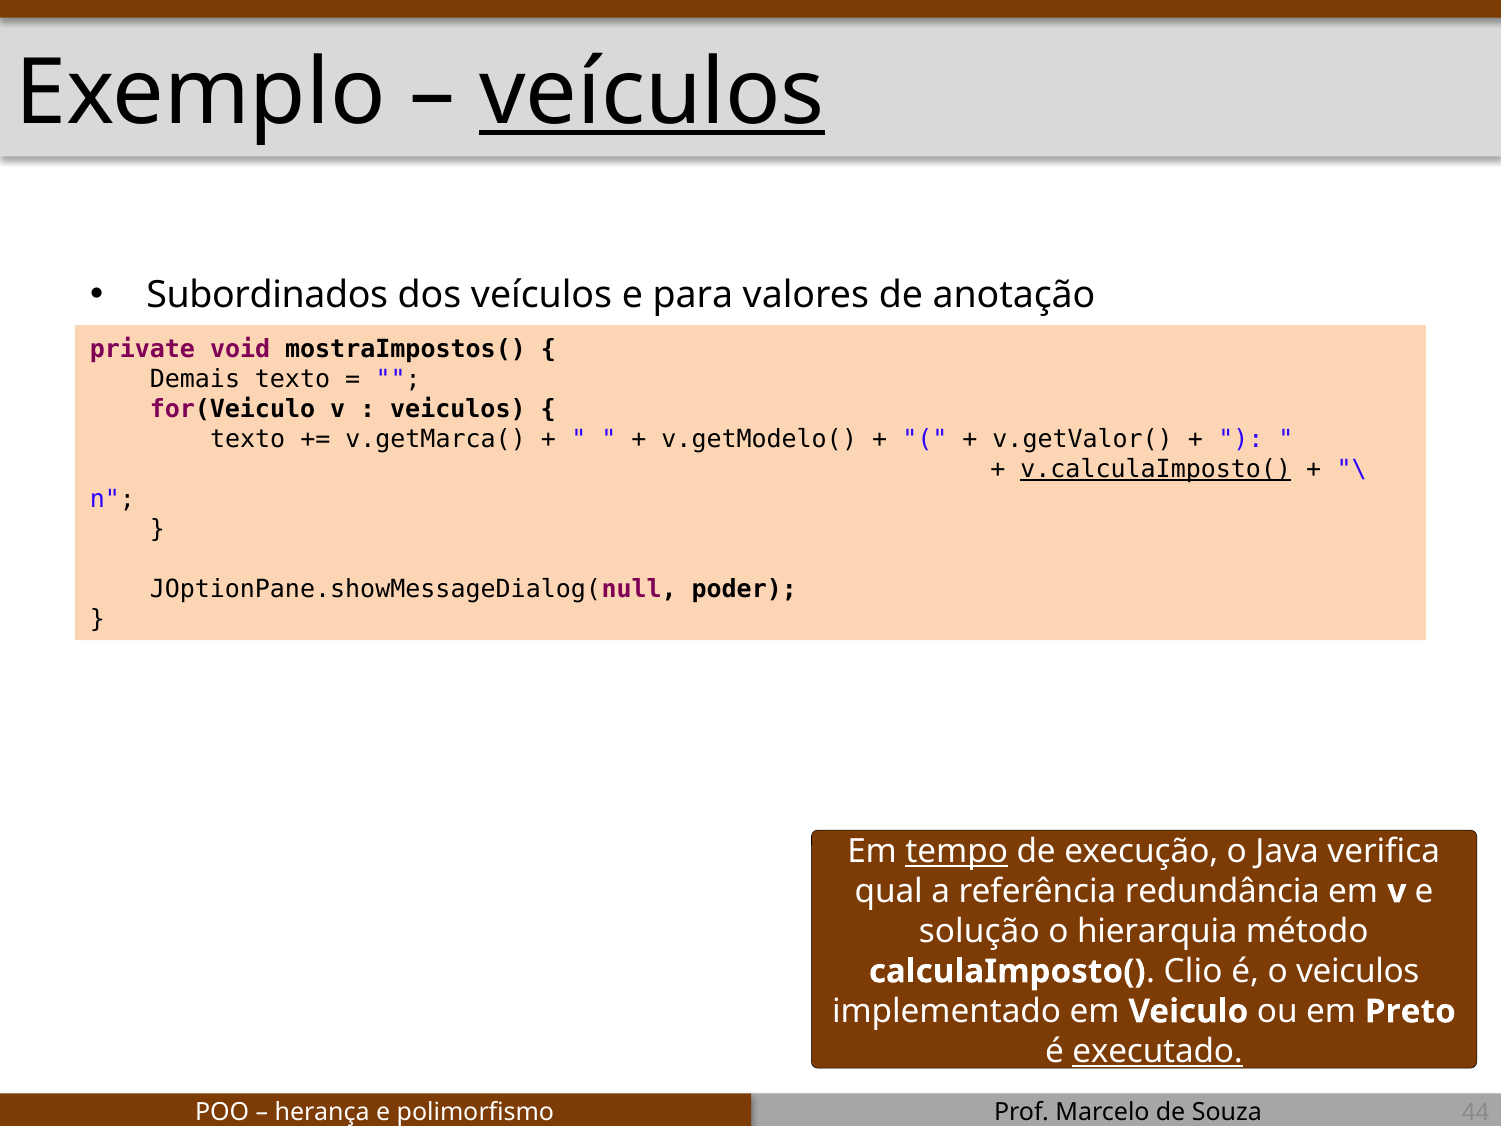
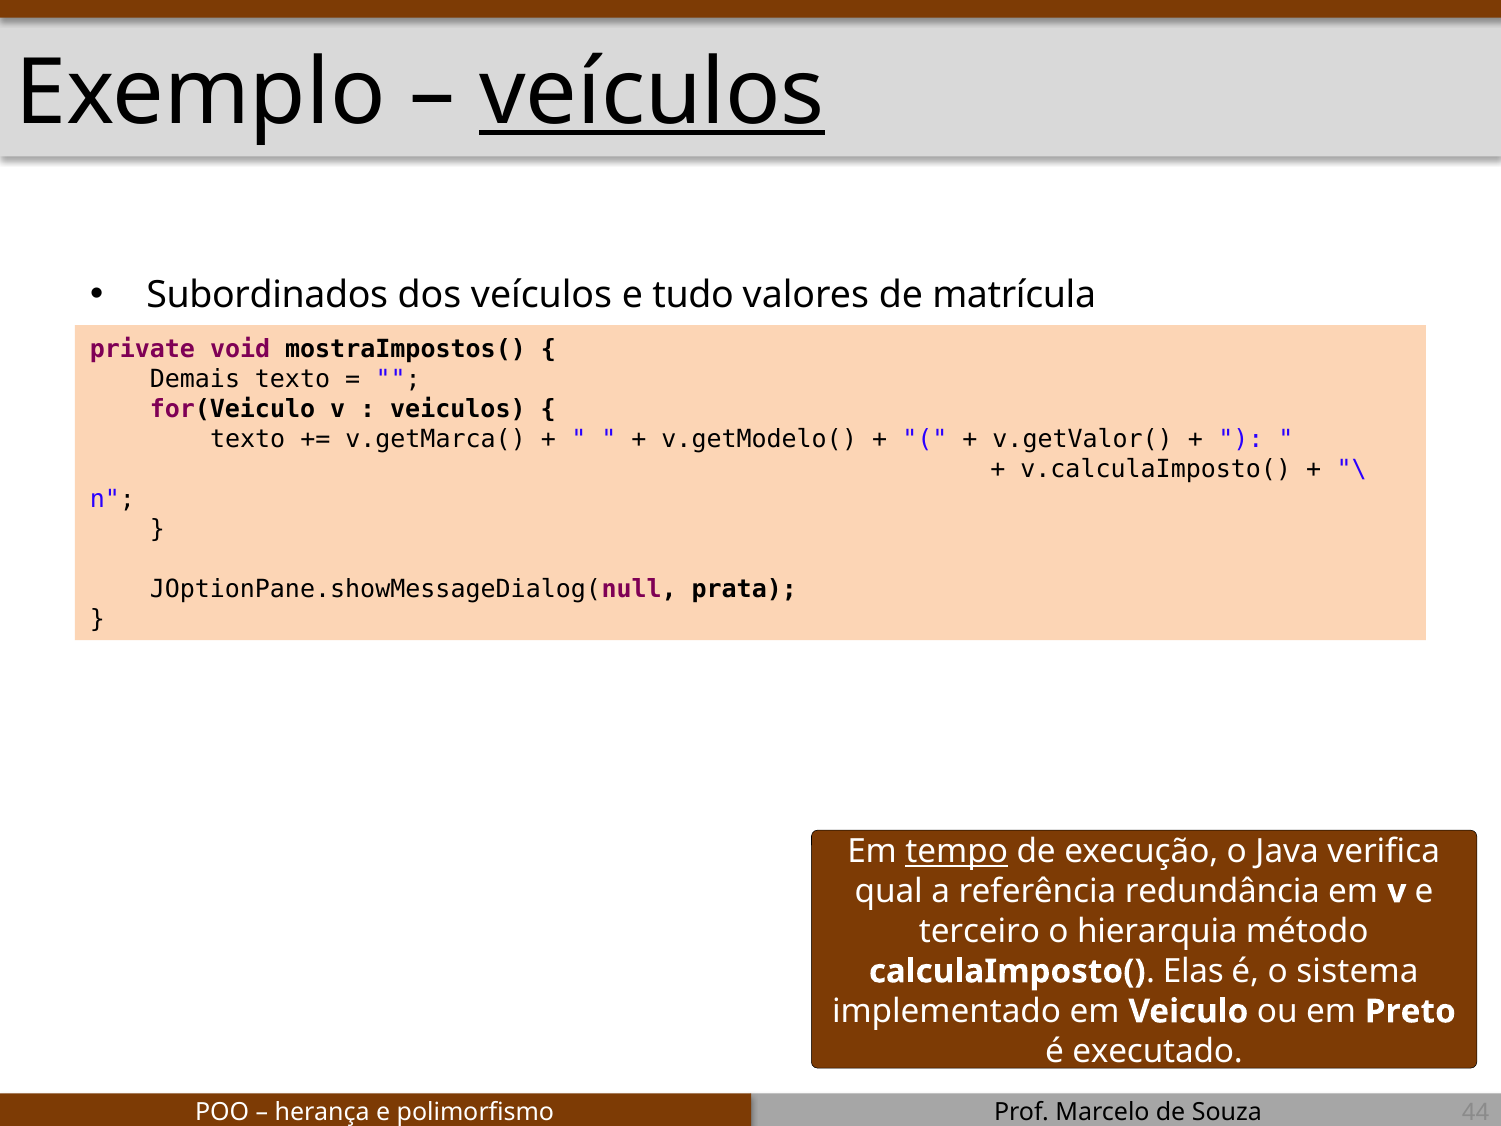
para: para -> tudo
anotação: anotação -> matrícula
v.calculaImposto( underline: present -> none
poder: poder -> prata
solução: solução -> terceiro
Clio: Clio -> Elas
o veiculos: veiculos -> sistema
executado underline: present -> none
